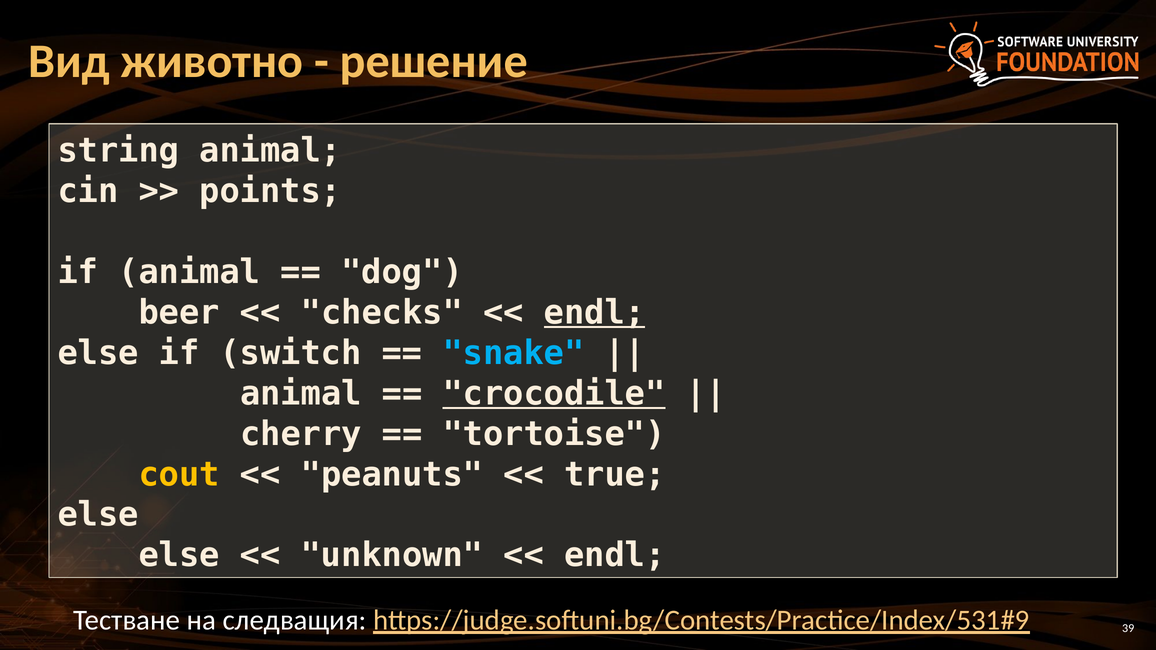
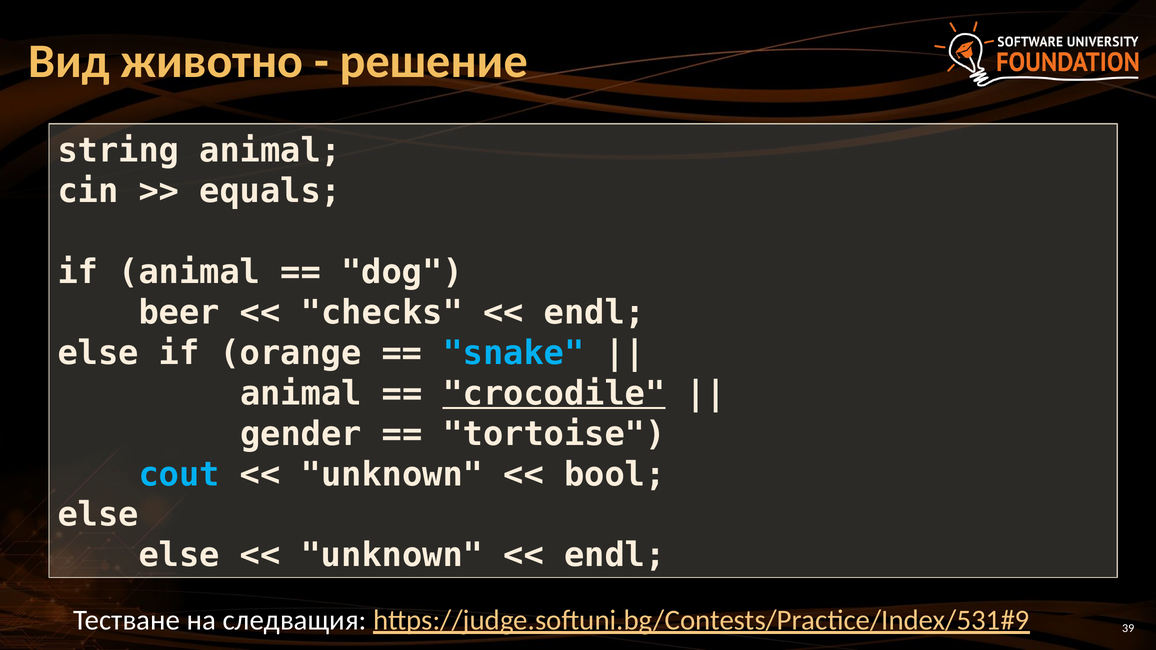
points: points -> equals
endl at (595, 313) underline: present -> none
switch: switch -> orange
cherry: cherry -> gender
cout colour: yellow -> light blue
peanuts at (392, 475): peanuts -> unknown
true: true -> bool
